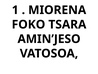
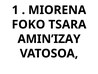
AMIN’JESO: AMIN’JESO -> AMIN’IZAY
